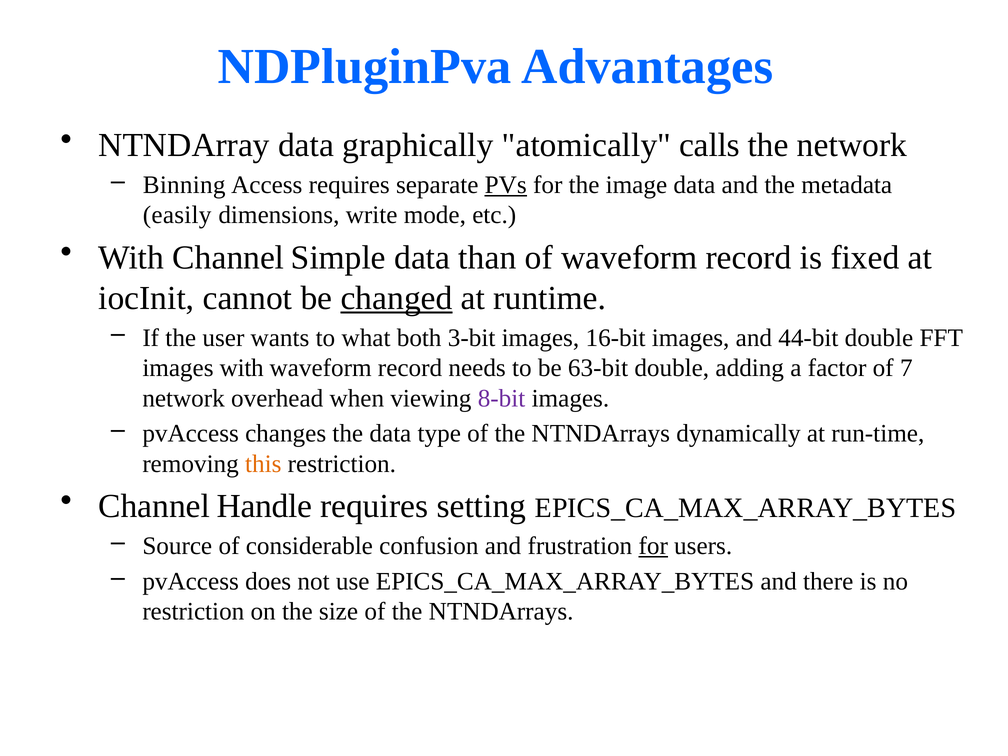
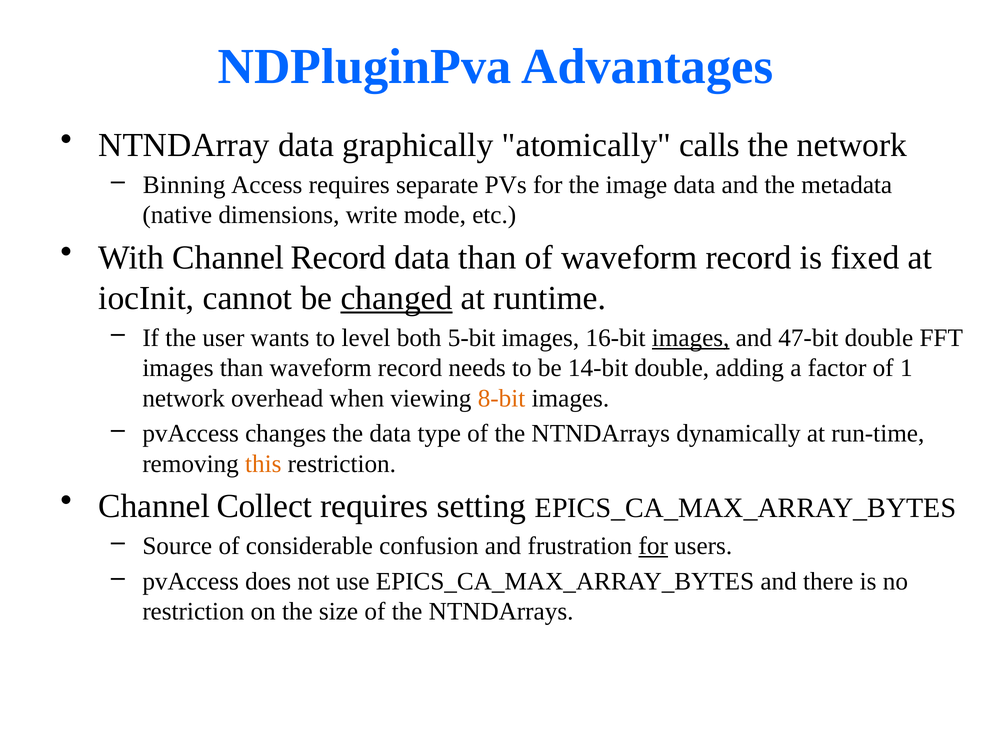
PVs underline: present -> none
easily: easily -> native
Channel Simple: Simple -> Record
what: what -> level
3-bit: 3-bit -> 5-bit
images at (691, 338) underline: none -> present
44-bit: 44-bit -> 47-bit
images with: with -> than
63-bit: 63-bit -> 14-bit
7: 7 -> 1
8-bit colour: purple -> orange
Handle: Handle -> Collect
